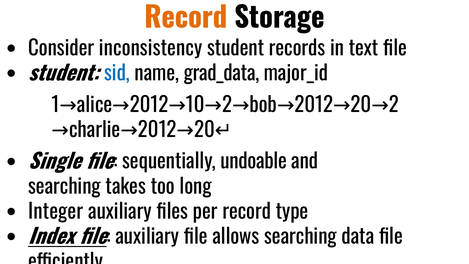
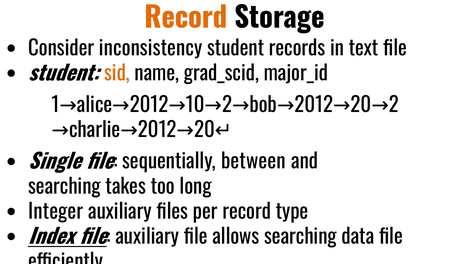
sid colour: blue -> orange
grad_data: grad_data -> grad_scid
undoable: undoable -> between
